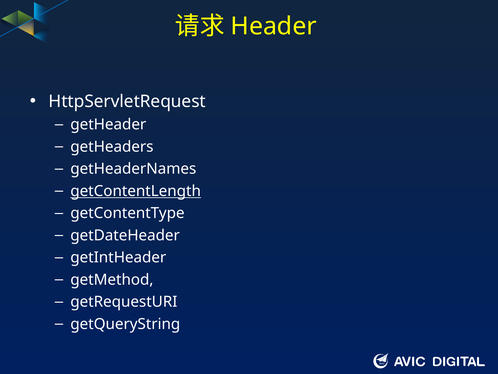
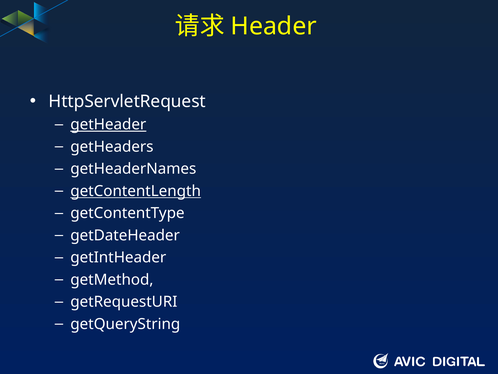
getHeader underline: none -> present
